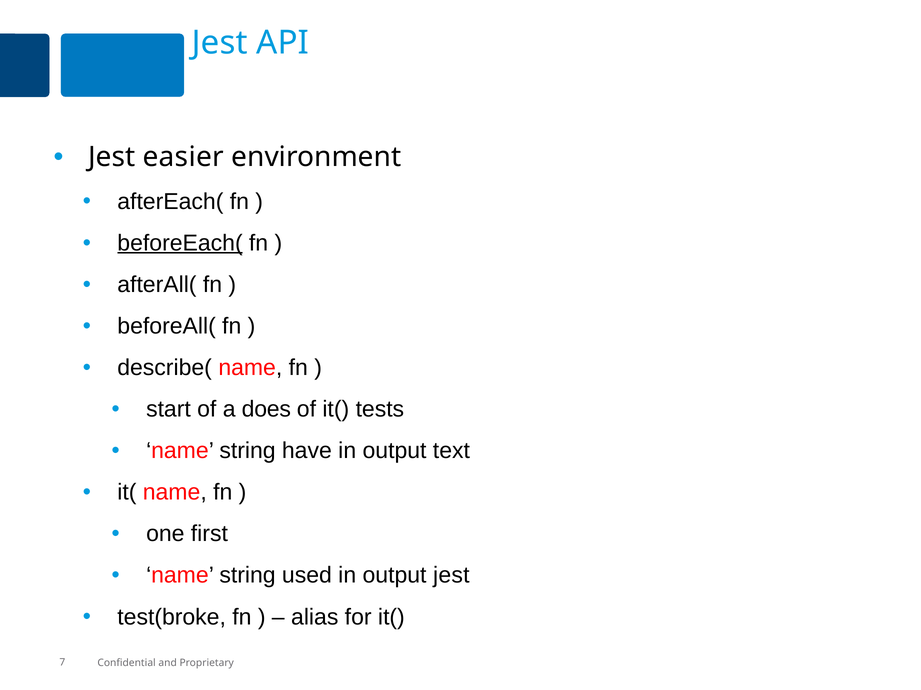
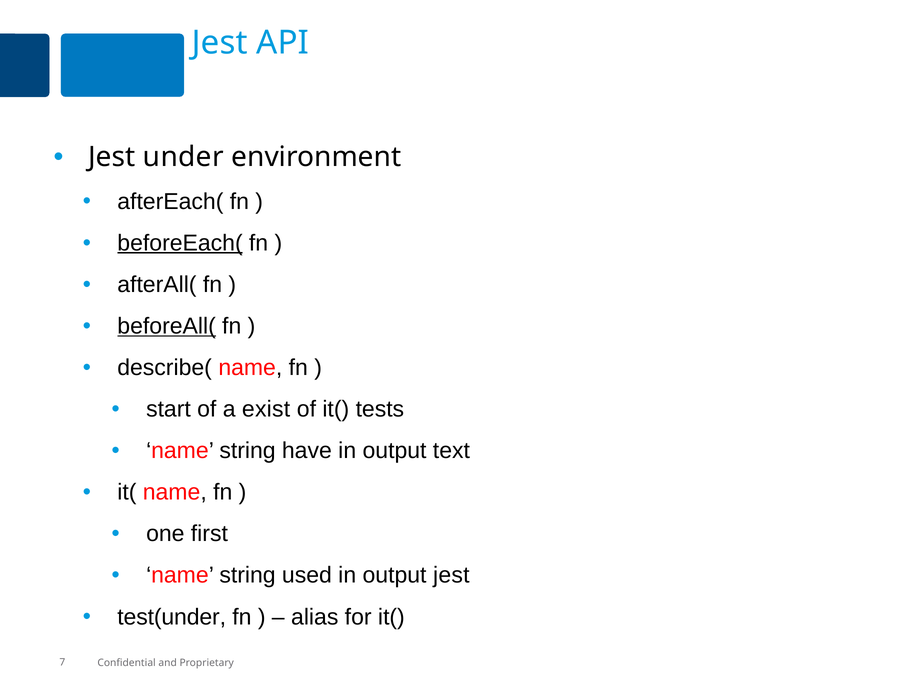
easier: easier -> under
beforeAll( underline: none -> present
does: does -> exist
test(broke: test(broke -> test(under
